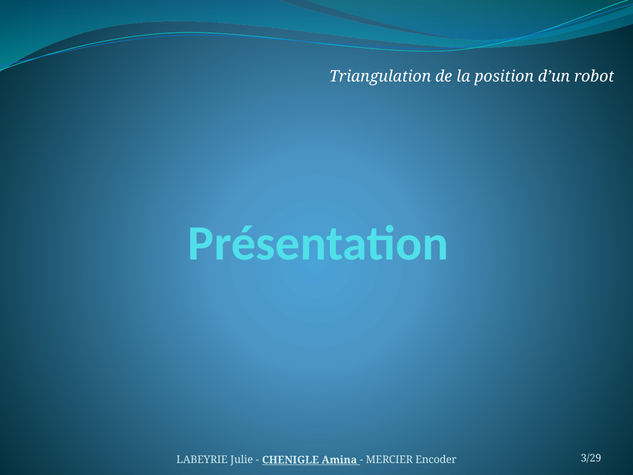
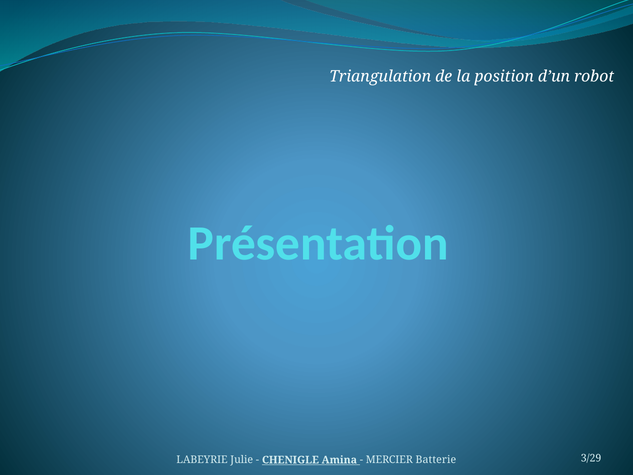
Encoder: Encoder -> Batterie
